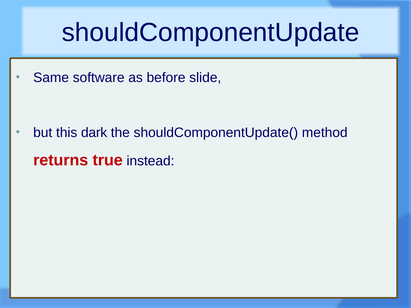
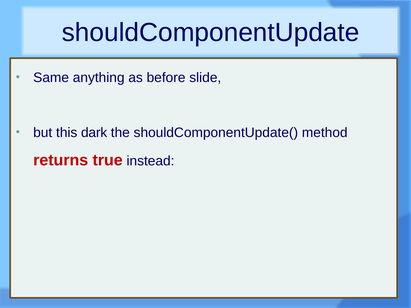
software: software -> anything
